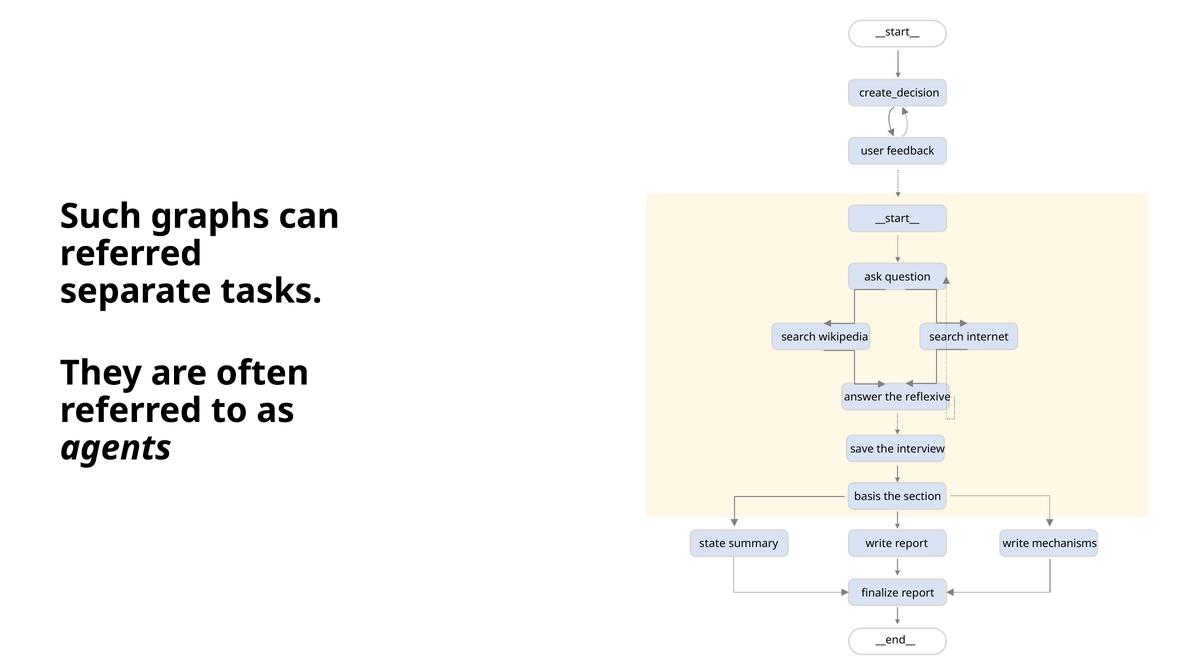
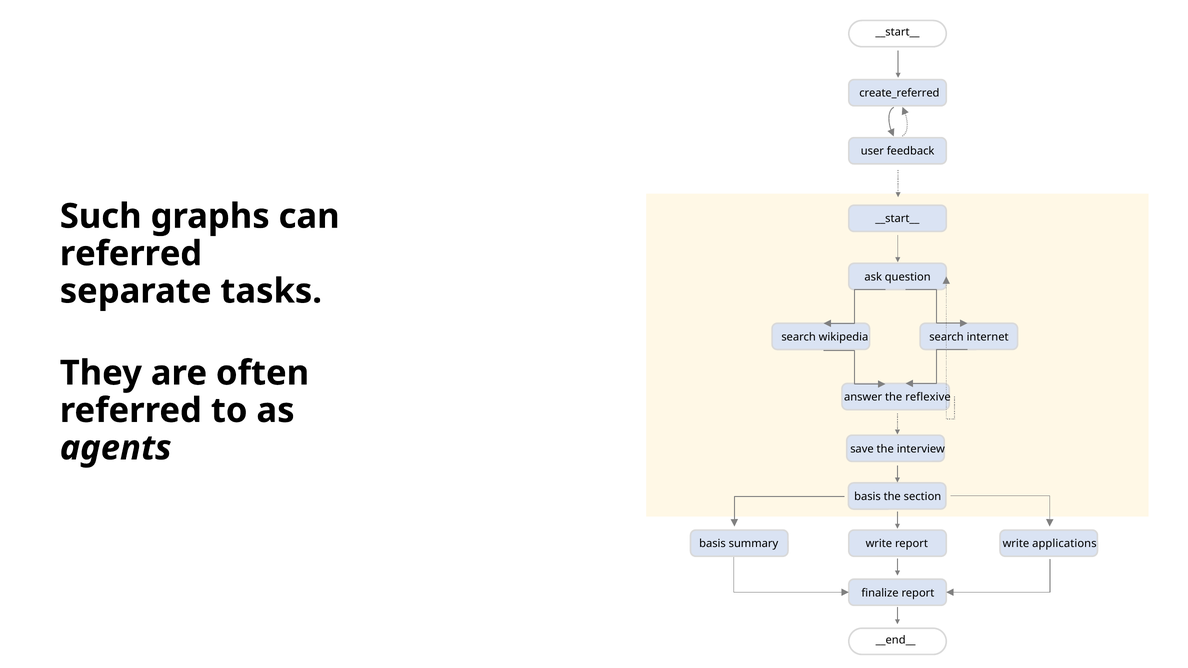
create_decision: create_decision -> create_referred
state at (712, 544): state -> basis
mechanisms: mechanisms -> applications
